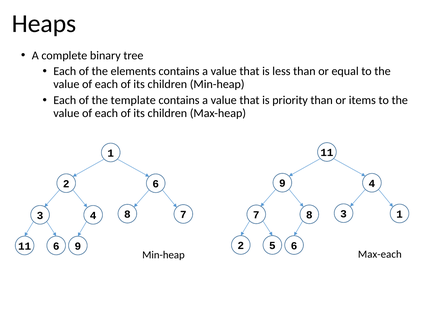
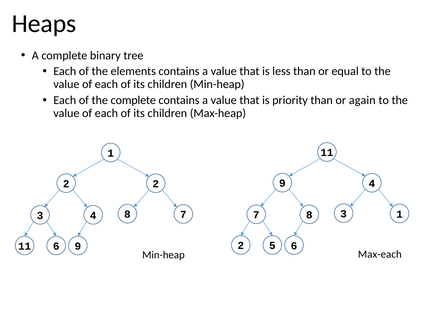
the template: template -> complete
items: items -> again
2 6: 6 -> 2
